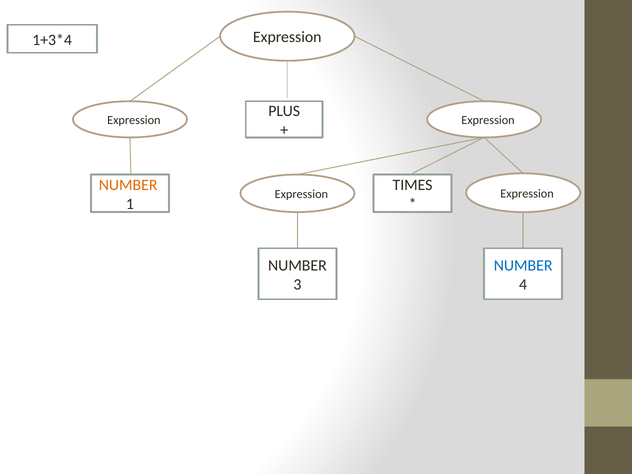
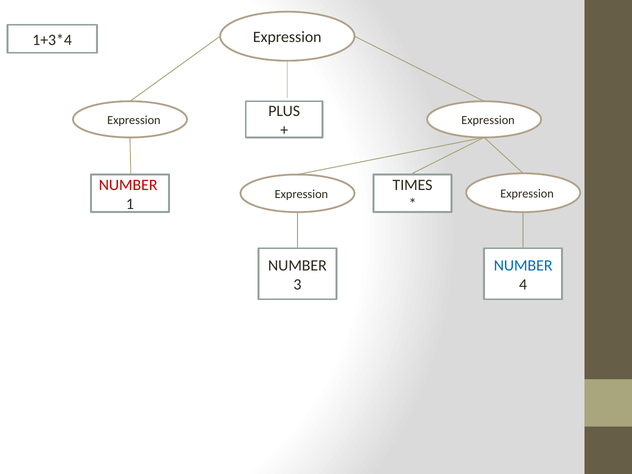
NUMBER at (128, 185) colour: orange -> red
